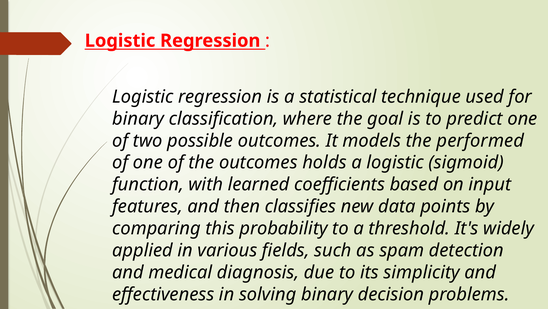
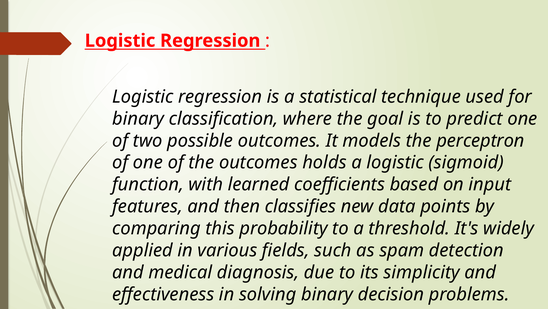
performed: performed -> perceptron
